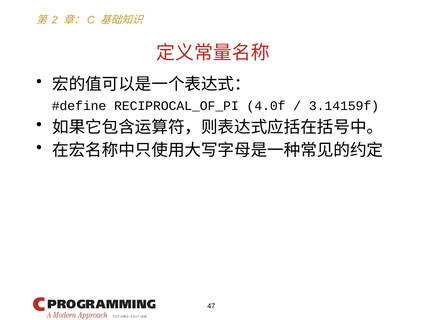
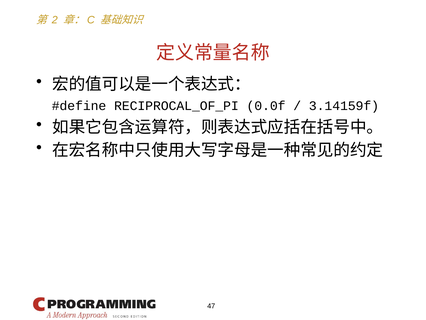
4.0f: 4.0f -> 0.0f
